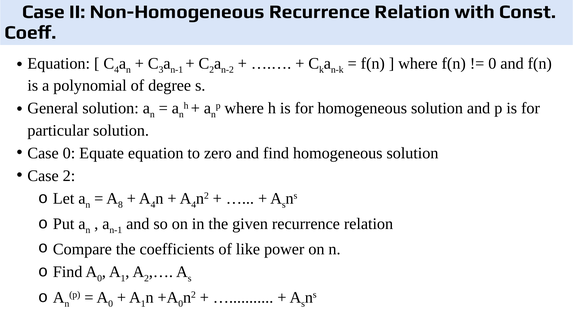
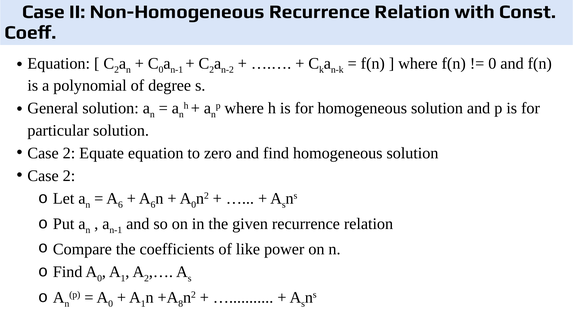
4 at (117, 70): 4 -> 2
3 at (161, 70): 3 -> 0
0 at (69, 153): 0 -> 2
8 at (120, 205): 8 -> 6
4 at (153, 205): 4 -> 6
4 at (194, 205): 4 -> 0
0 at (181, 304): 0 -> 8
